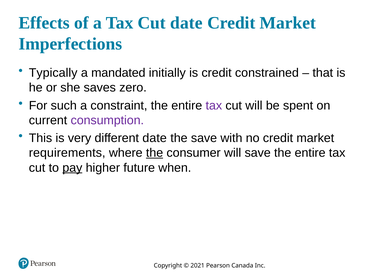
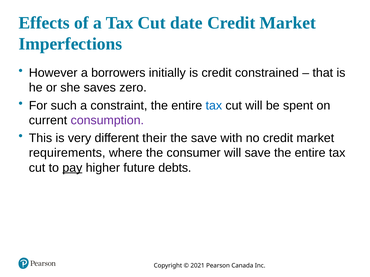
Typically: Typically -> However
mandated: mandated -> borrowers
tax at (214, 106) colour: purple -> blue
different date: date -> their
the at (155, 153) underline: present -> none
when: when -> debts
